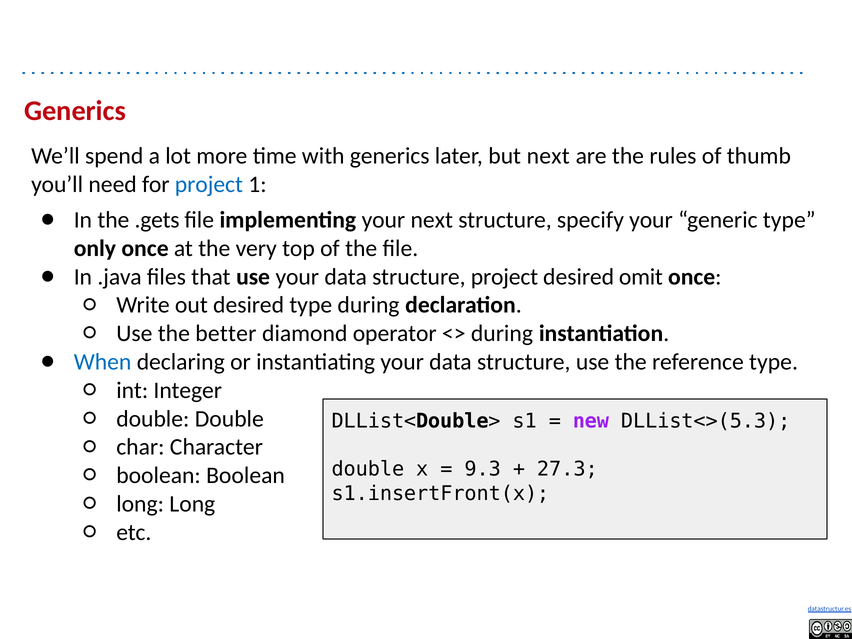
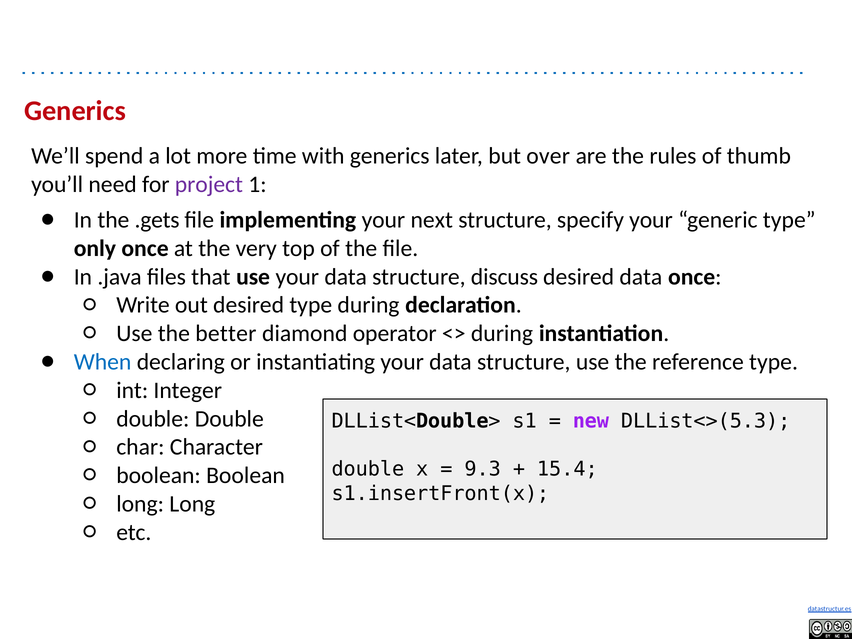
but next: next -> over
project at (209, 184) colour: blue -> purple
structure project: project -> discuss
desired omit: omit -> data
27.3: 27.3 -> 15.4
